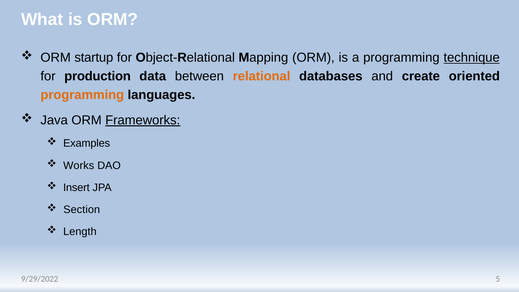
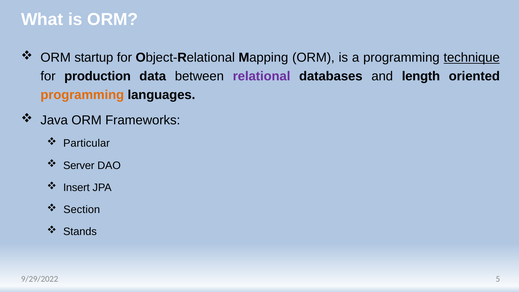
relational colour: orange -> purple
create: create -> length
Frameworks underline: present -> none
Examples: Examples -> Particular
Works: Works -> Server
Length: Length -> Stands
